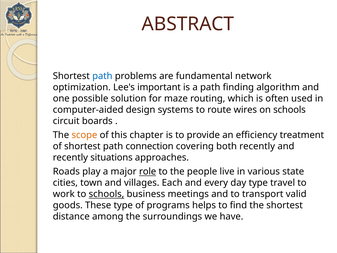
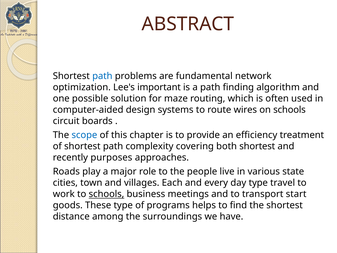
scope colour: orange -> blue
connection: connection -> complexity
both recently: recently -> shortest
situations: situations -> purposes
role underline: present -> none
valid: valid -> start
